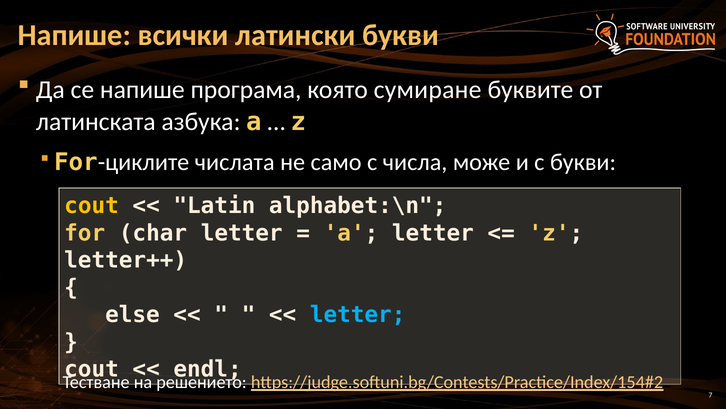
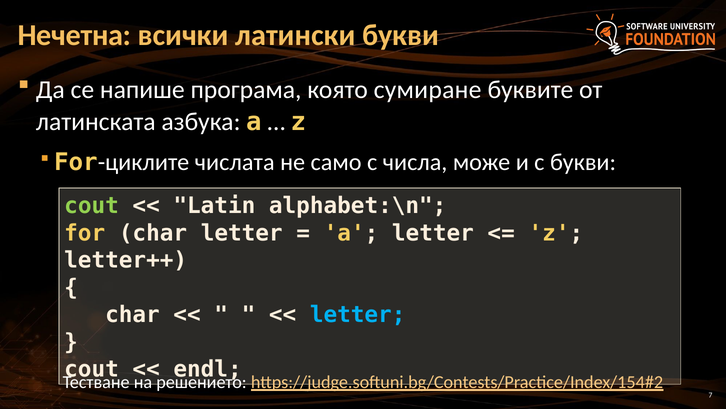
Напише at (74, 35): Напише -> Нечетна
cout at (92, 206) colour: yellow -> light green
else at (132, 314): else -> char
